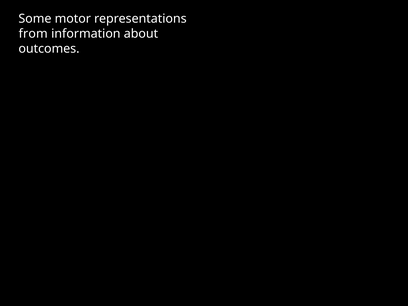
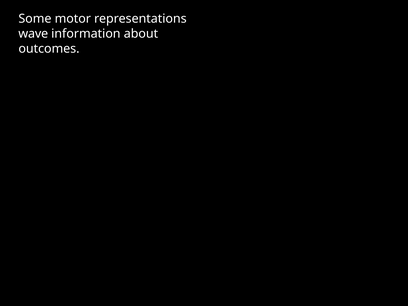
from: from -> wave
